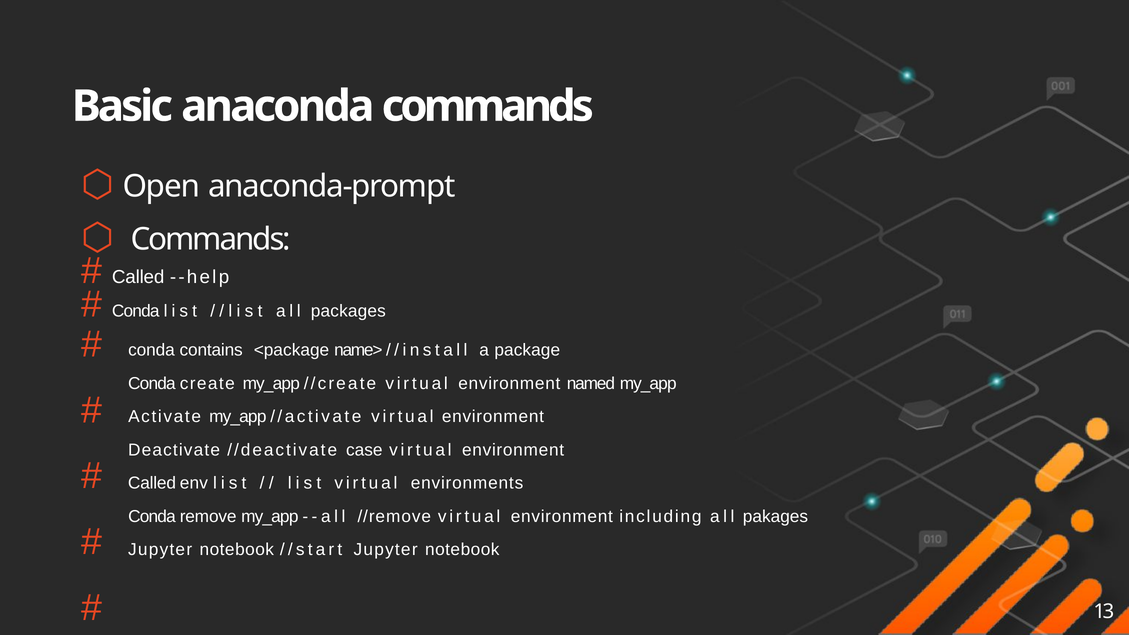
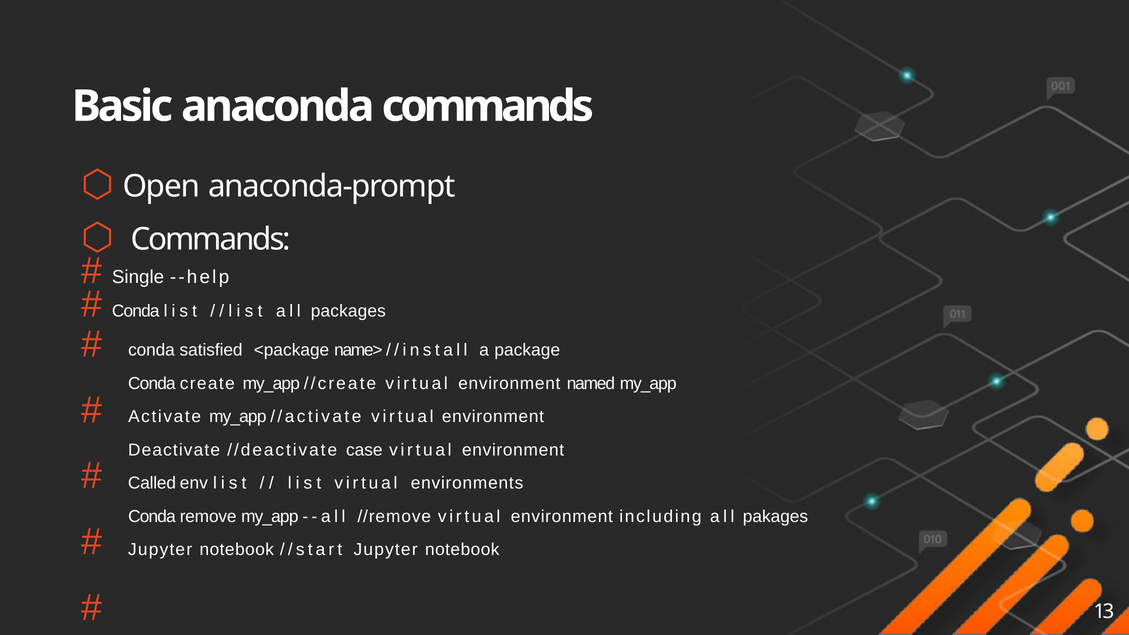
Called at (138, 277): Called -> Single
contains: contains -> satisfied
